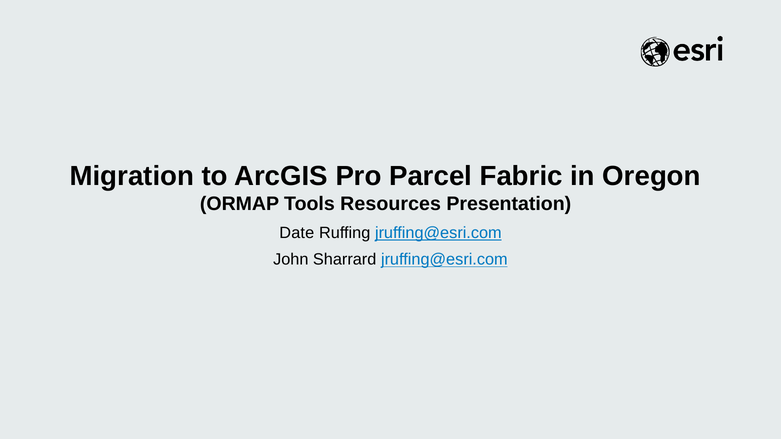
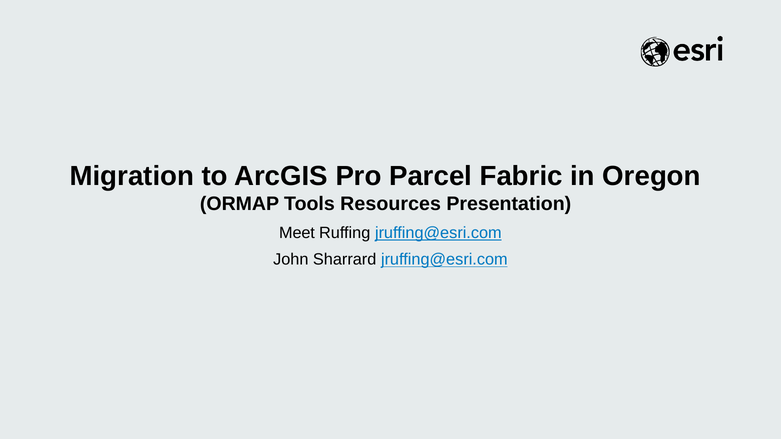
Date: Date -> Meet
